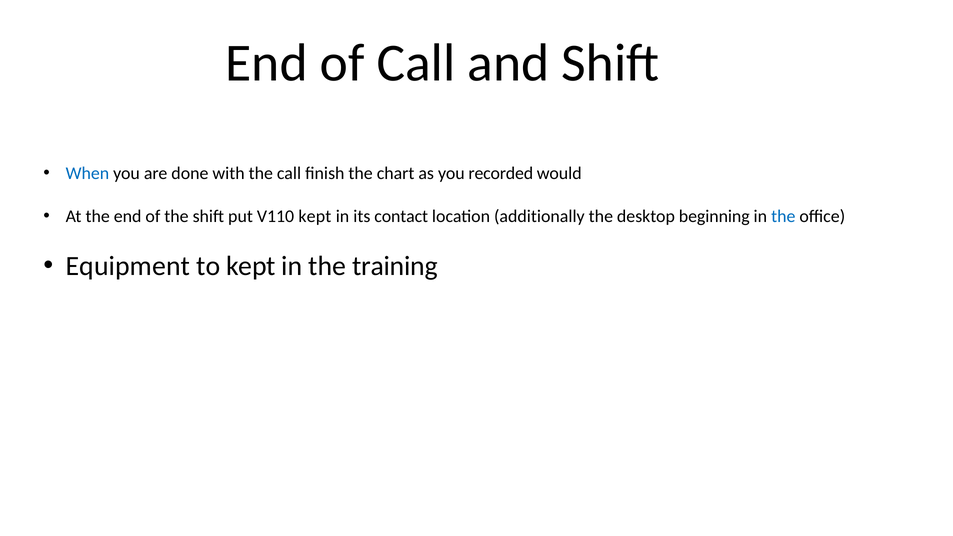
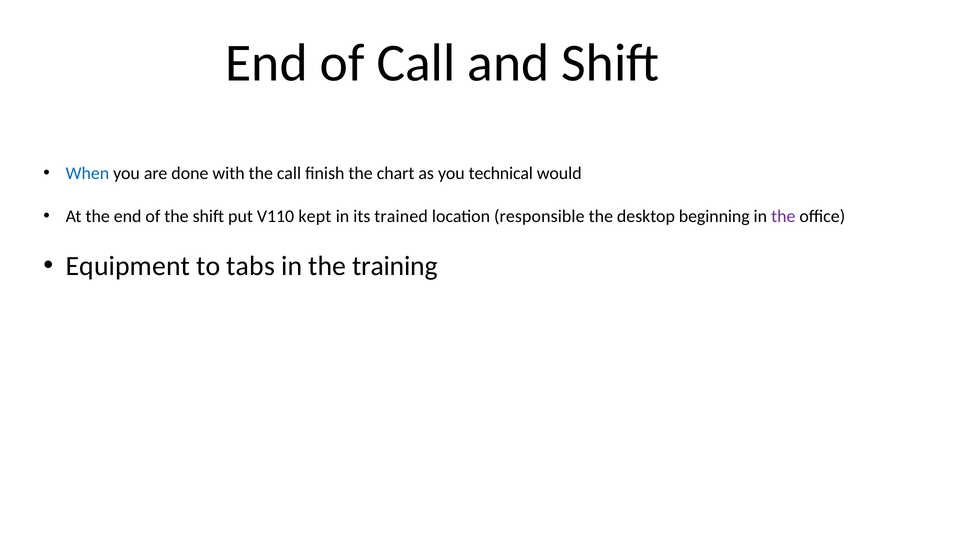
recorded: recorded -> technical
contact: contact -> trained
additionally: additionally -> responsible
the at (783, 216) colour: blue -> purple
to kept: kept -> tabs
